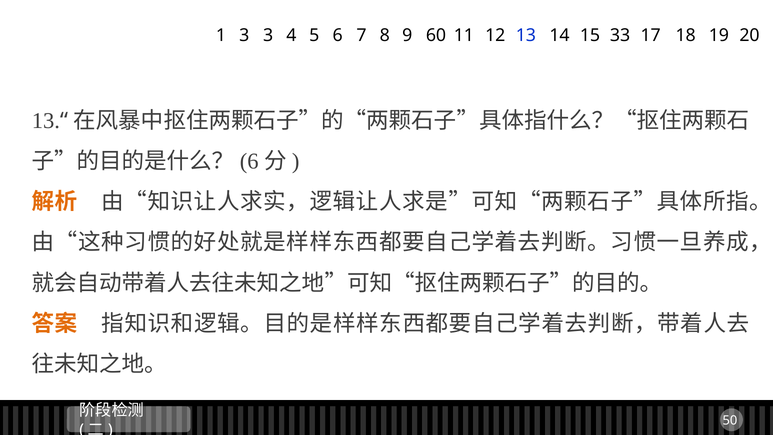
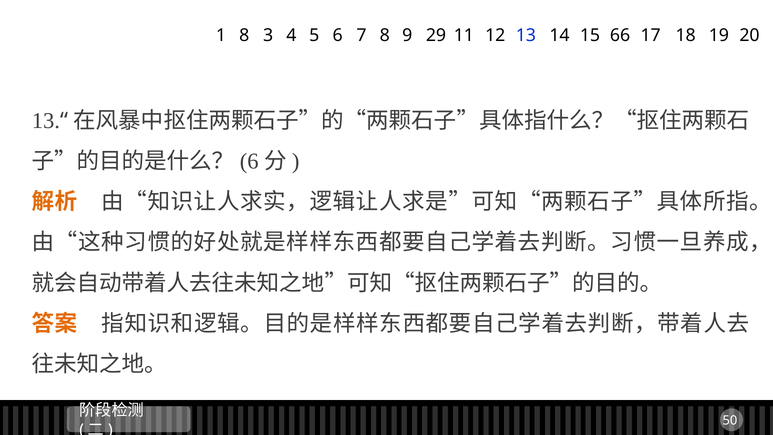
1 3: 3 -> 8
60: 60 -> 29
33: 33 -> 66
